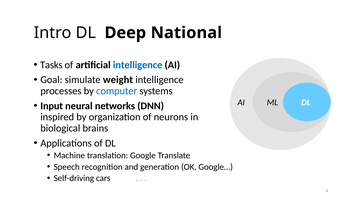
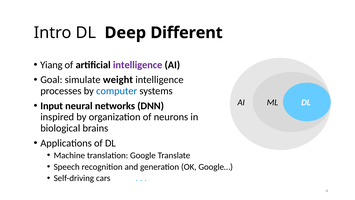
National: National -> Different
Tasks: Tasks -> Yiang
intelligence at (138, 65) colour: blue -> purple
